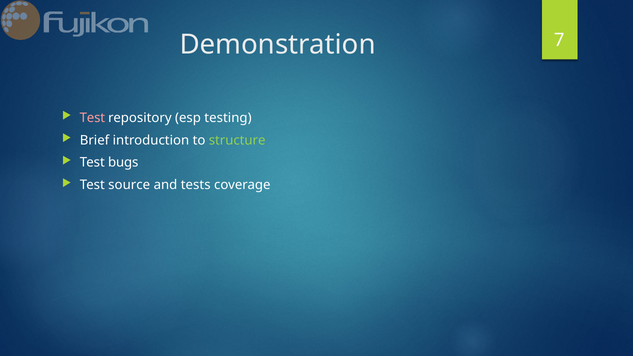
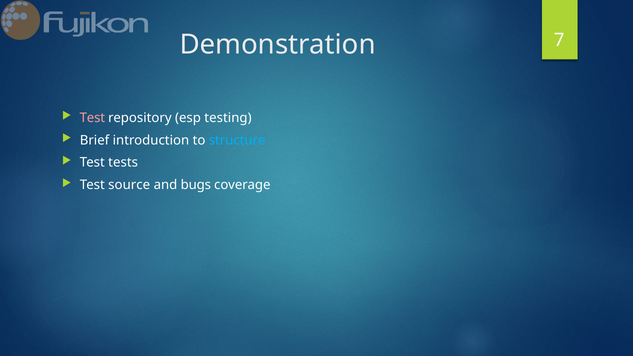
structure colour: light green -> light blue
bugs: bugs -> tests
tests: tests -> bugs
